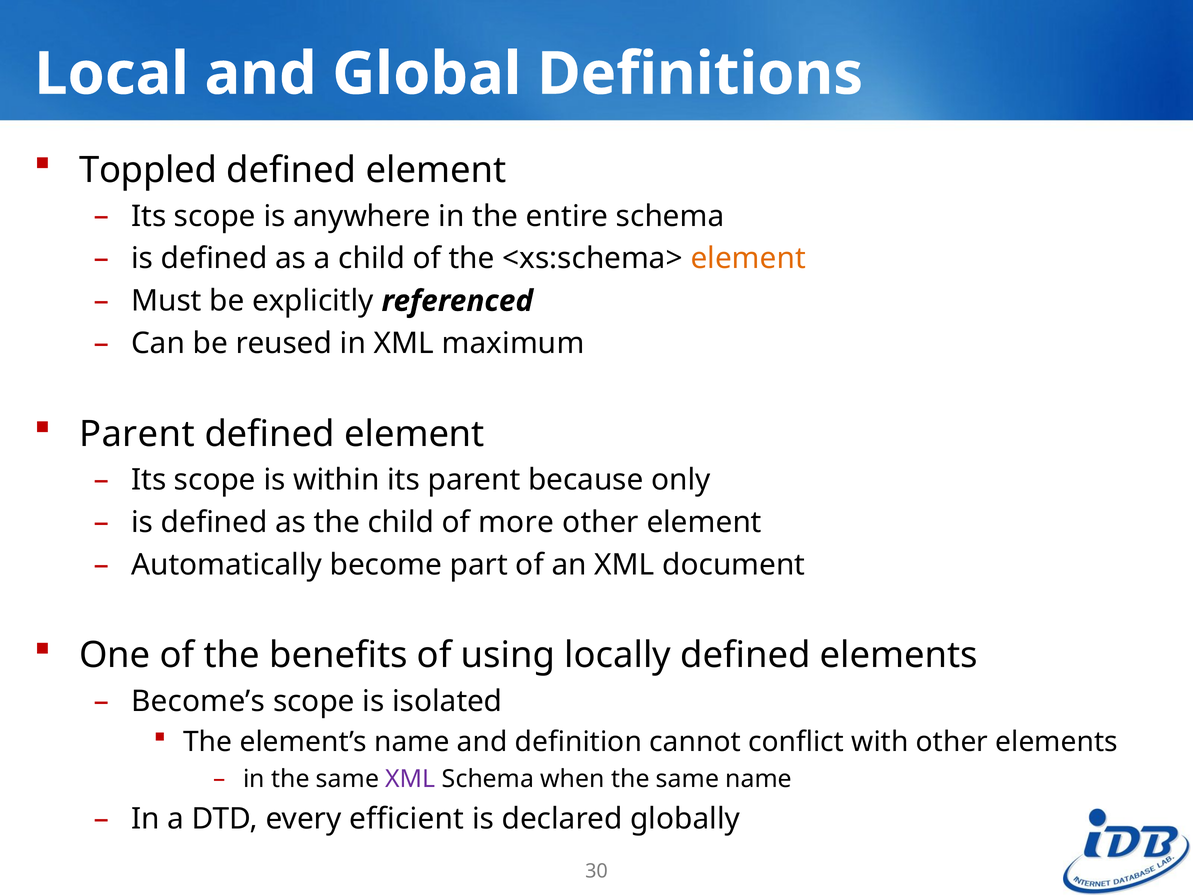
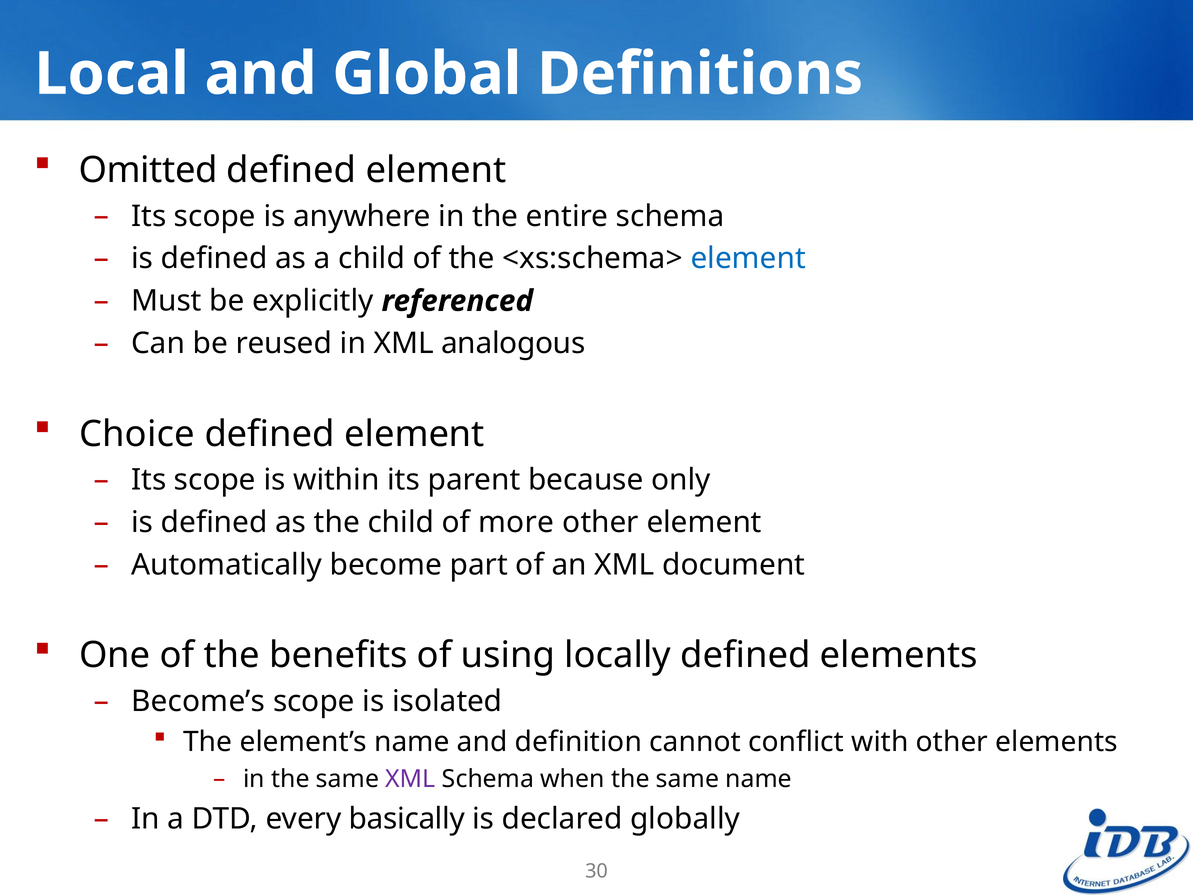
Toppled: Toppled -> Omitted
element at (748, 259) colour: orange -> blue
maximum: maximum -> analogous
Parent at (137, 434): Parent -> Choice
efficient: efficient -> basically
